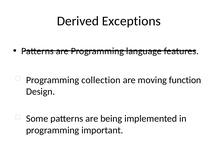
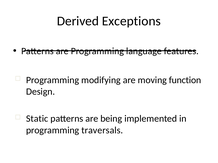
collection: collection -> modifying
Some: Some -> Static
important: important -> traversals
